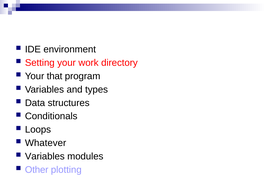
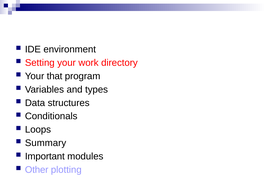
Whatever: Whatever -> Summary
Variables at (45, 156): Variables -> Important
